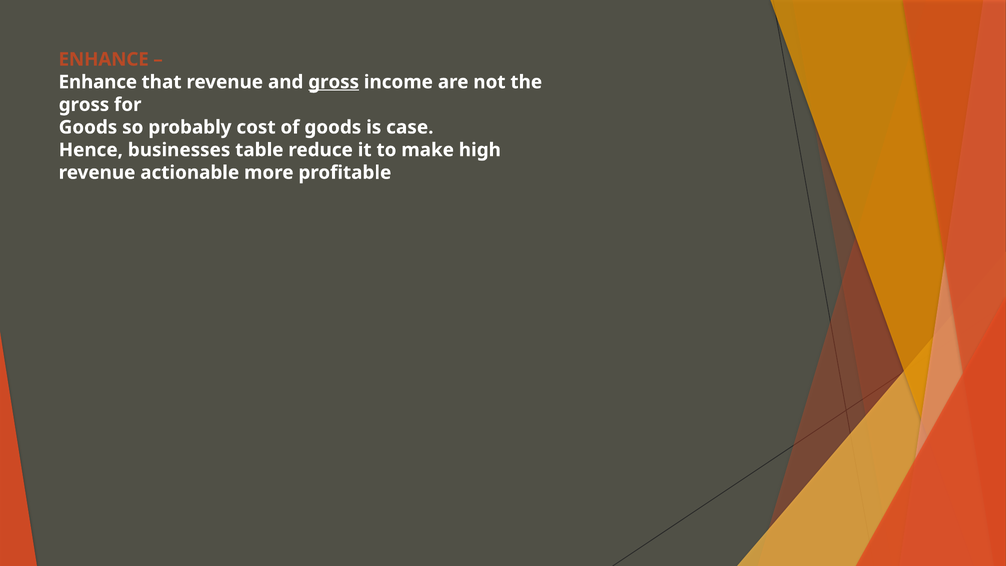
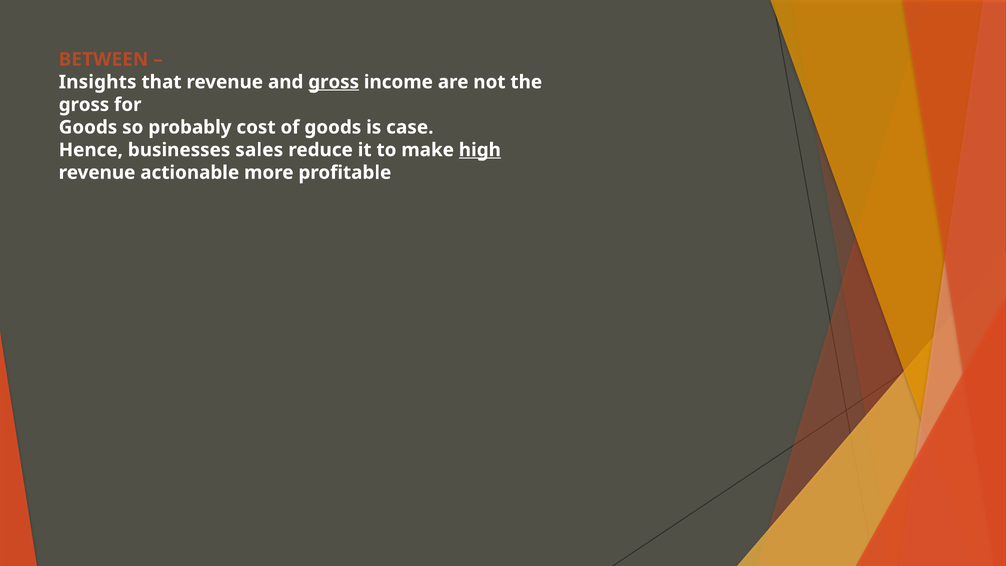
ENHANCE at (104, 59): ENHANCE -> BETWEEN
Enhance at (98, 82): Enhance -> Insights
table: table -> sales
high underline: none -> present
